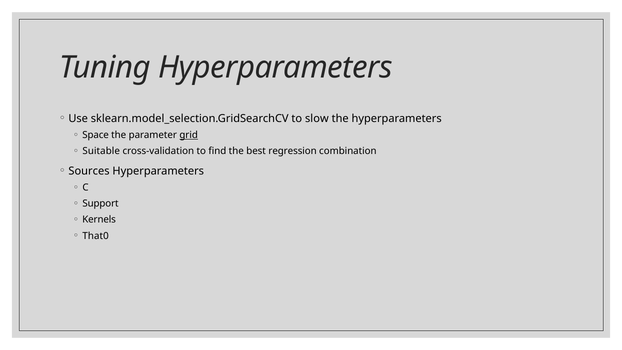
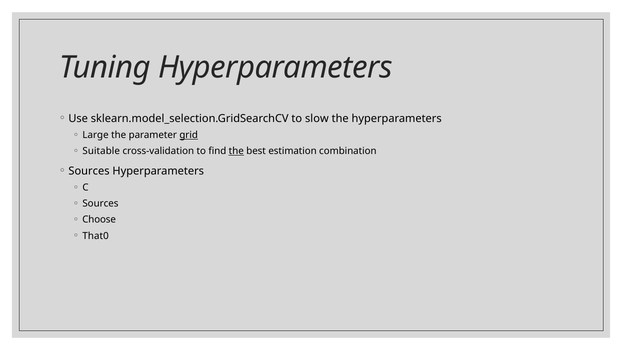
Space: Space -> Large
the at (236, 151) underline: none -> present
regression: regression -> estimation
Support at (100, 204): Support -> Sources
Kernels: Kernels -> Choose
